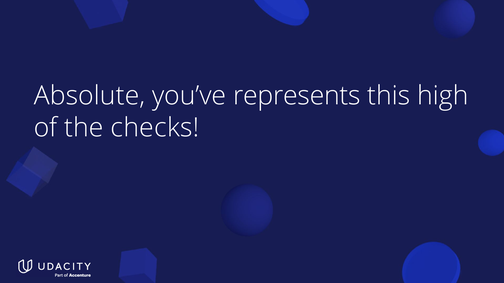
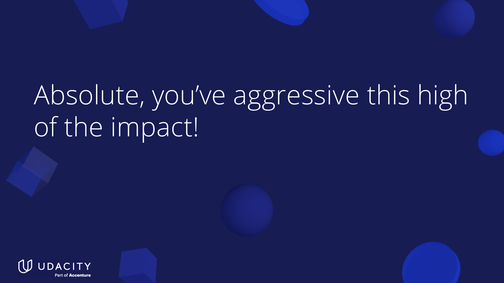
represents: represents -> aggressive
checks: checks -> impact
